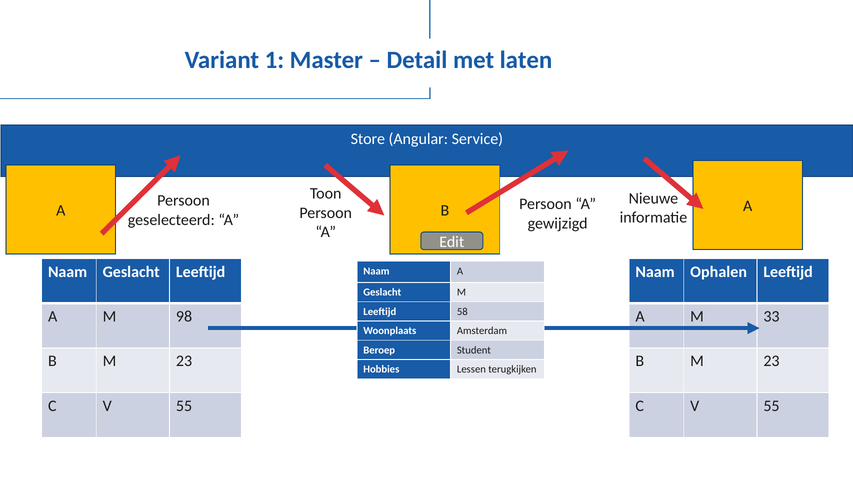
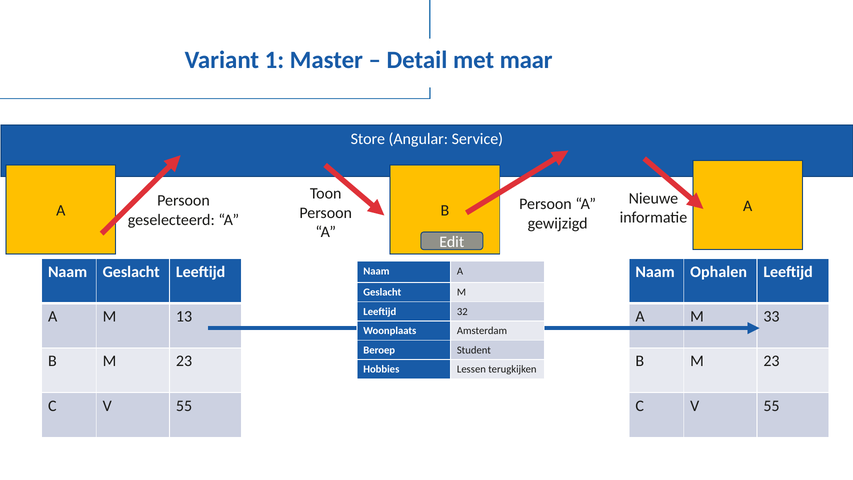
laten: laten -> maar
58: 58 -> 32
98: 98 -> 13
